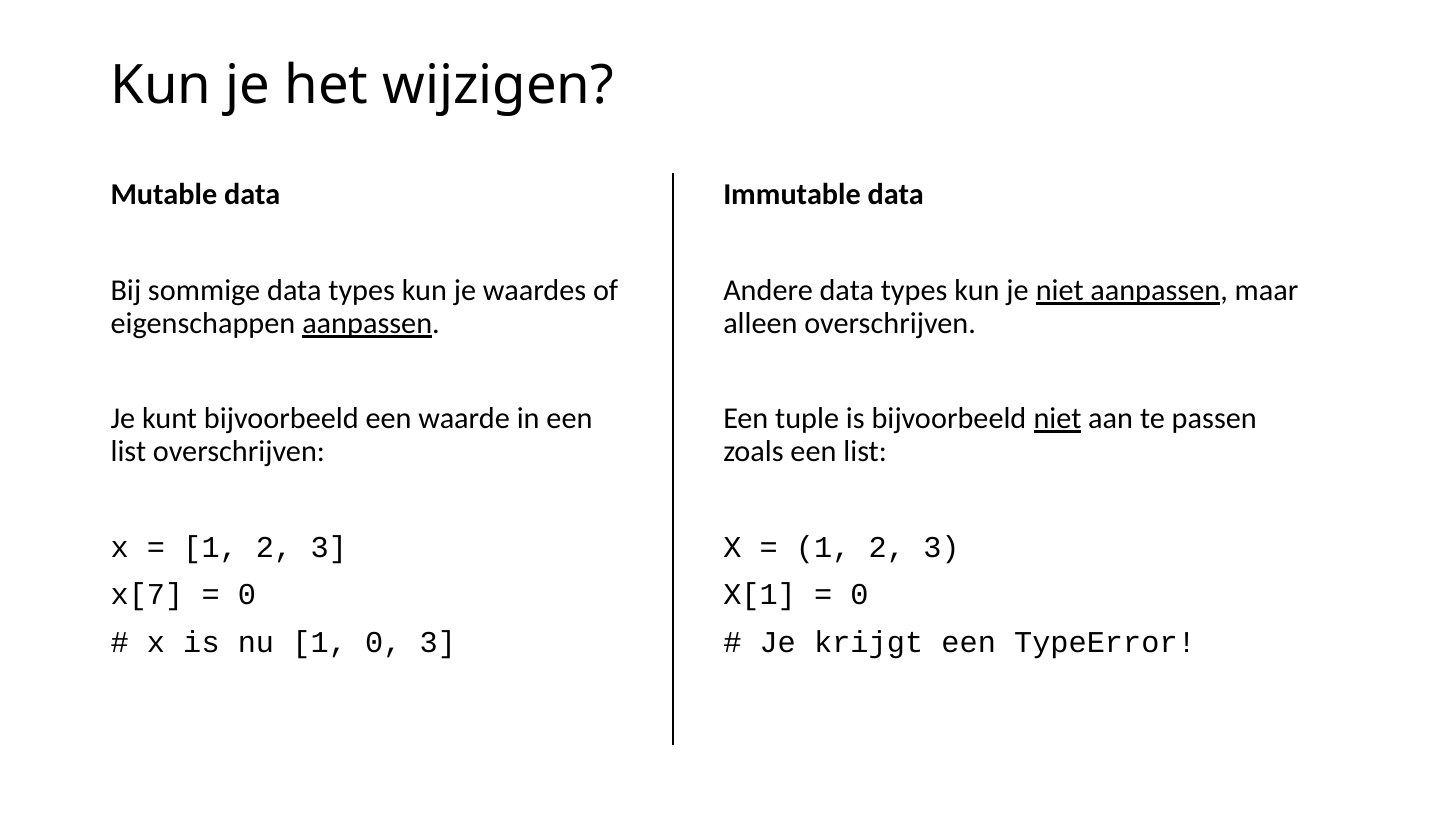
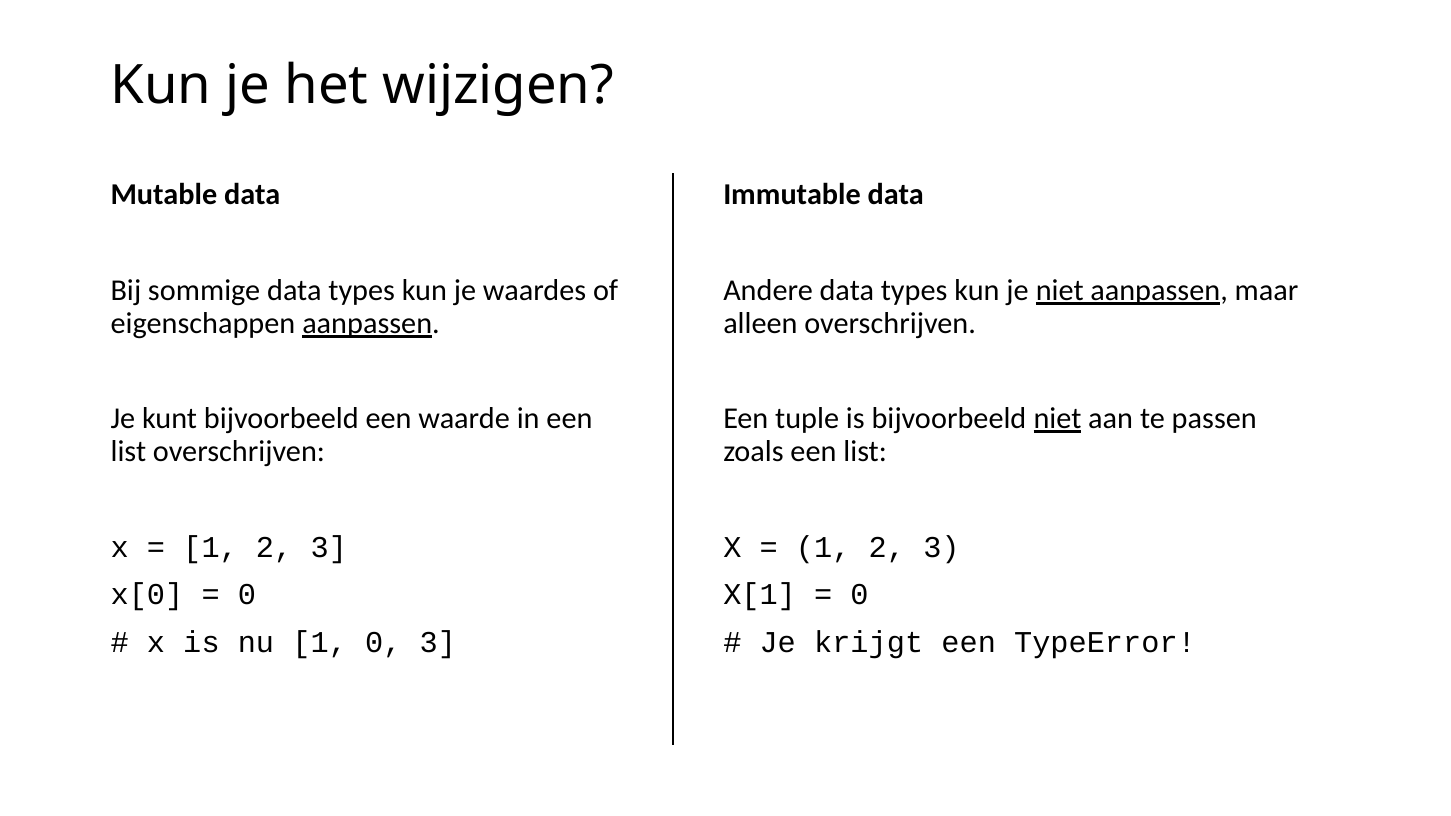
x[7: x[7 -> x[0
